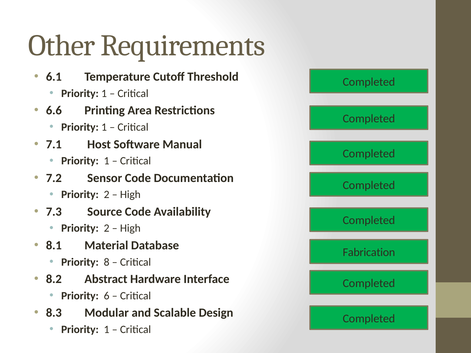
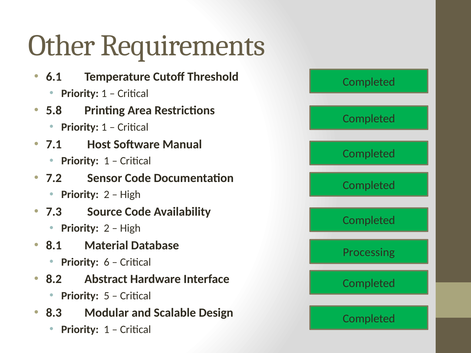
6.6: 6.6 -> 5.8
Fabrication: Fabrication -> Processing
8: 8 -> 6
6: 6 -> 5
